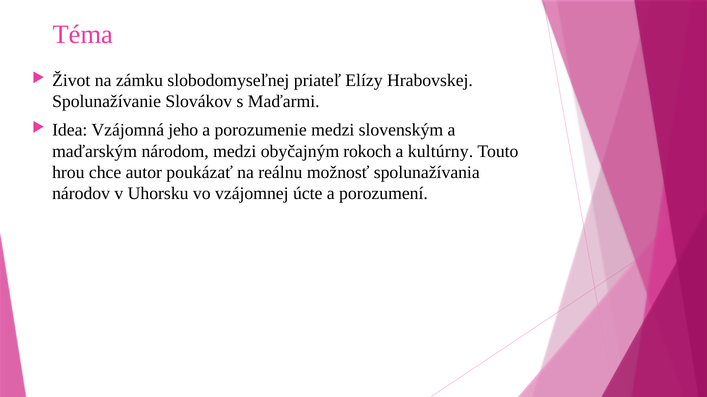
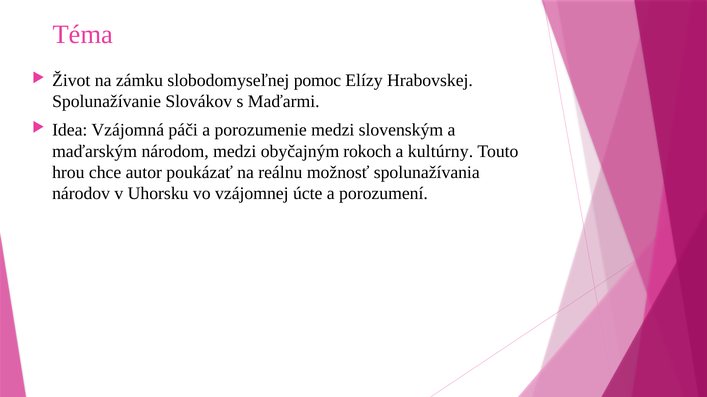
priateľ: priateľ -> pomoc
jeho: jeho -> páči
